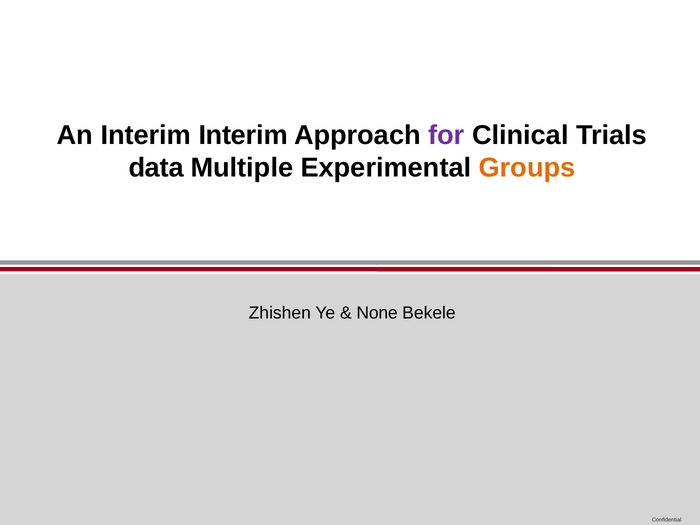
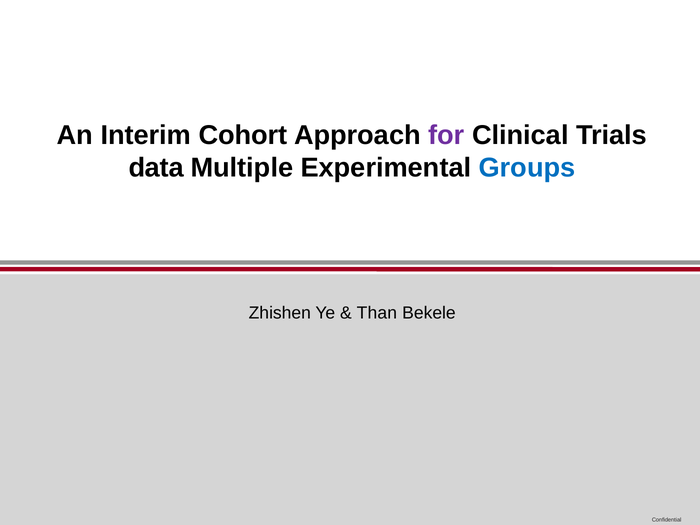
Interim Interim: Interim -> Cohort
Groups colour: orange -> blue
None: None -> Than
